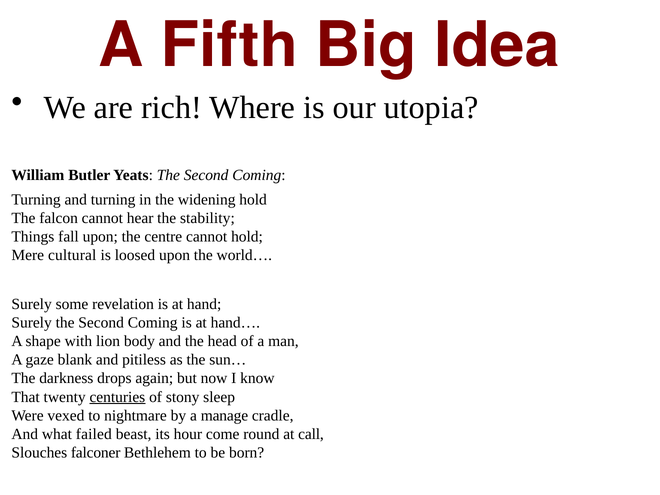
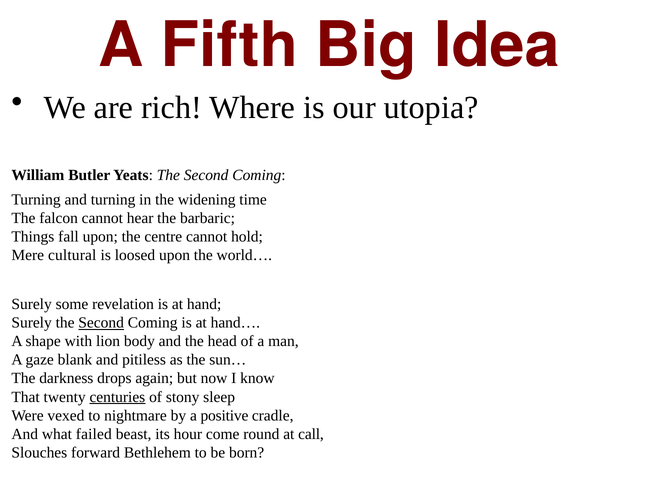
widening hold: hold -> time
stability: stability -> barbaric
Second at (101, 323) underline: none -> present
manage: manage -> positive
falconer: falconer -> forward
